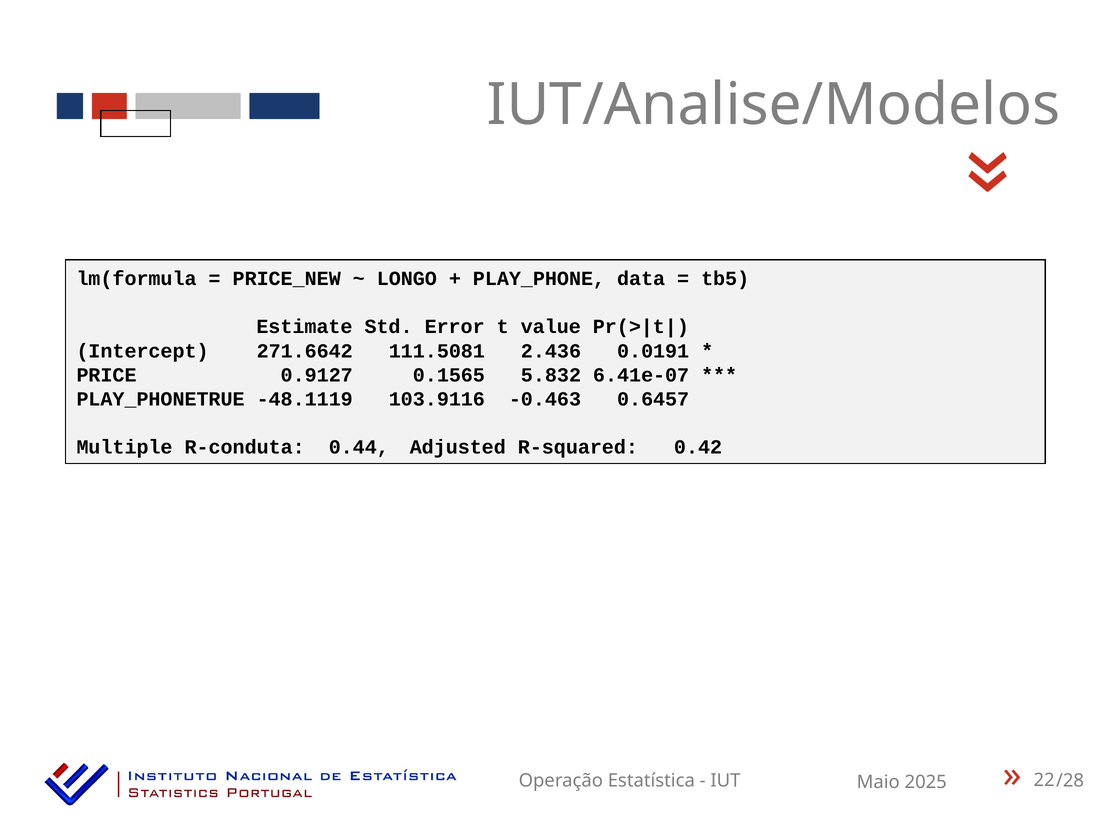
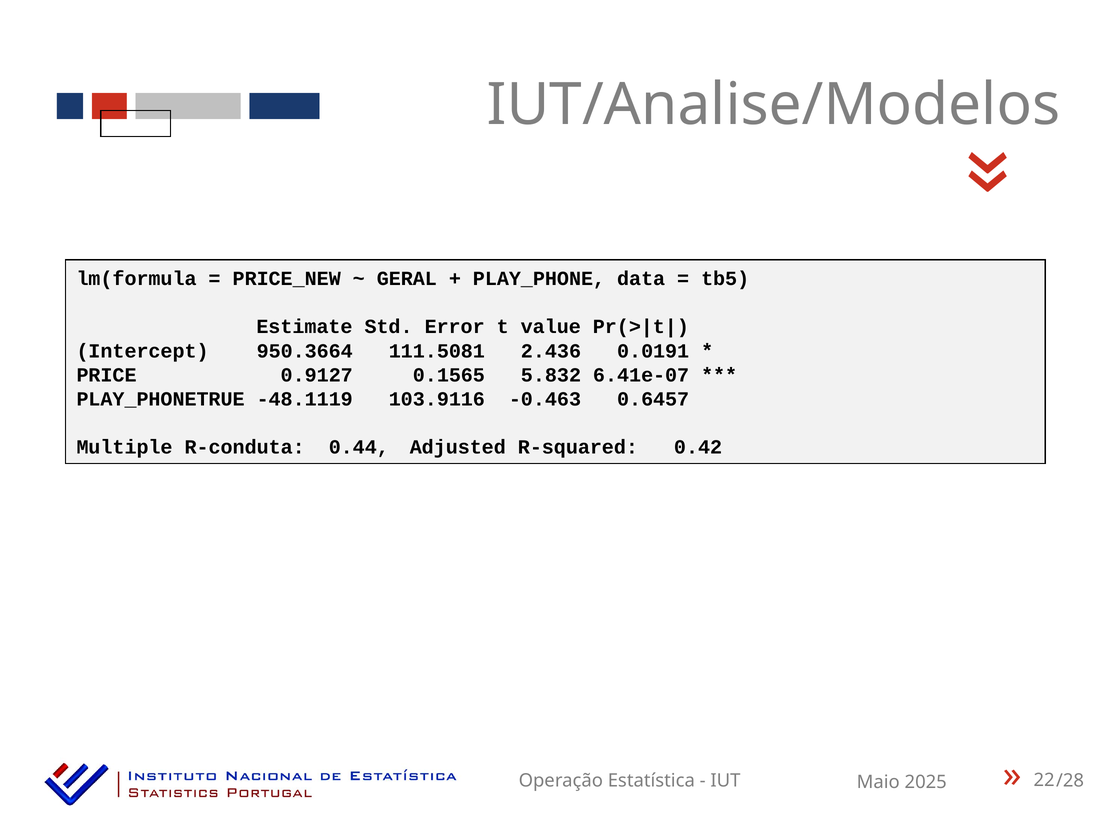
LONGO: LONGO -> GERAL
271.6642: 271.6642 -> 950.3664
